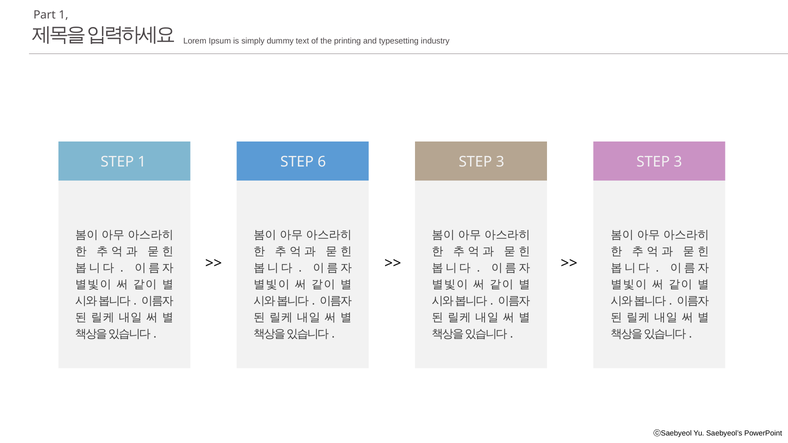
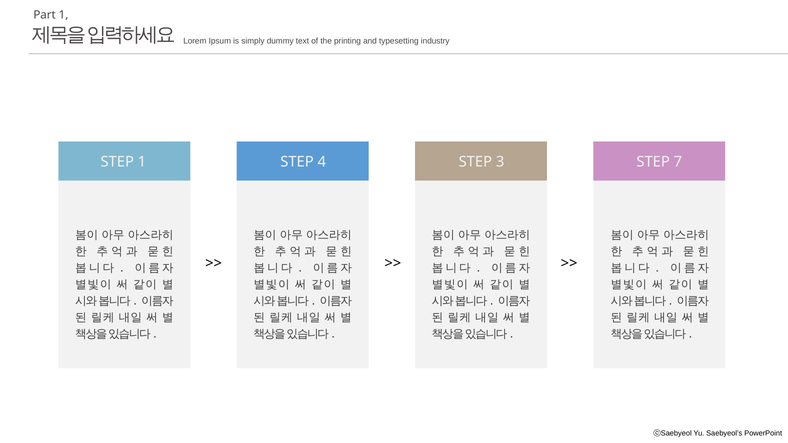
6: 6 -> 4
3 STEP 3: 3 -> 7
